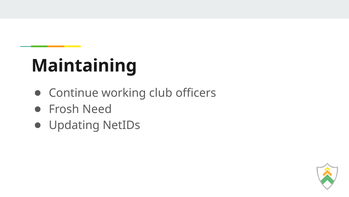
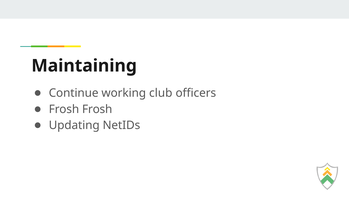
Frosh Need: Need -> Frosh
